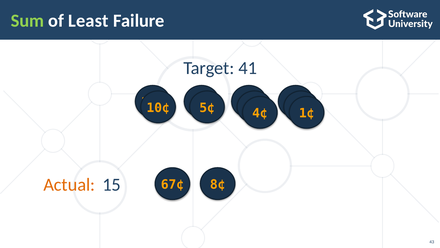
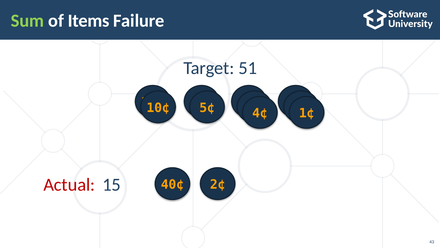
Least: Least -> Items
41: 41 -> 51
Actual colour: orange -> red
67¢: 67¢ -> 40¢
8¢: 8¢ -> 2¢
